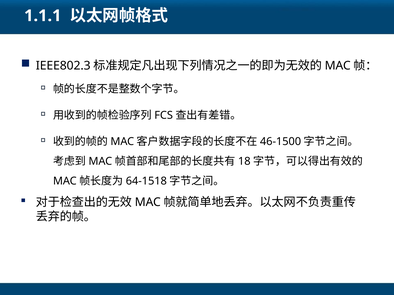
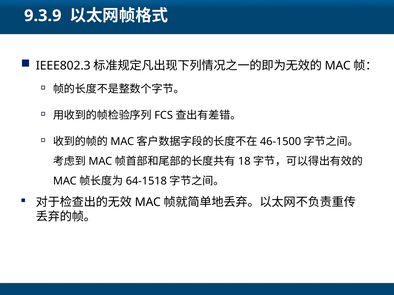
1.1.1: 1.1.1 -> 9.3.9
